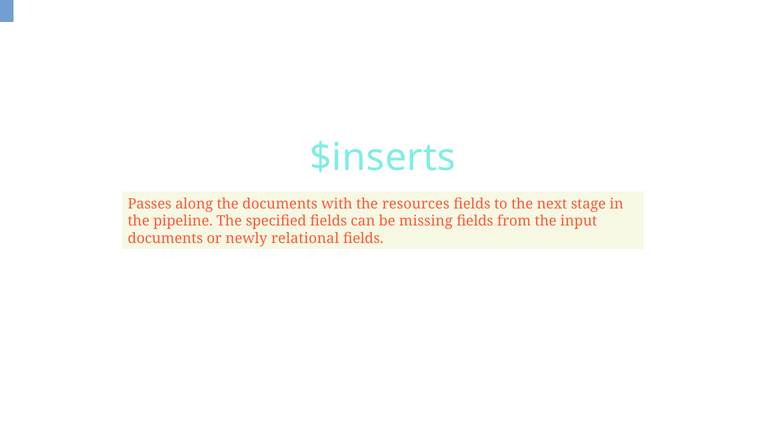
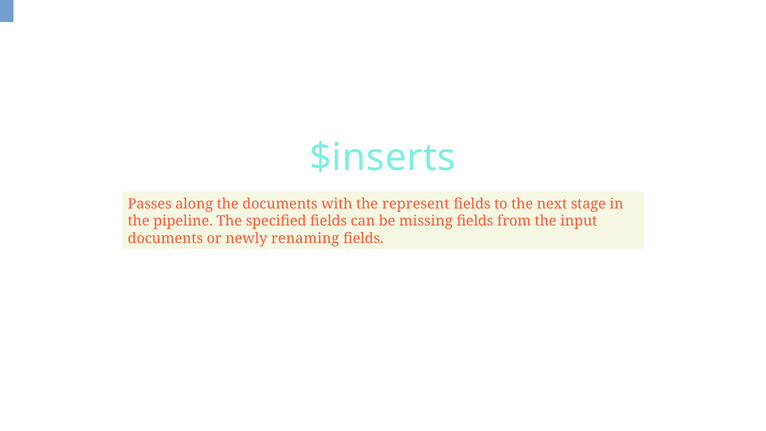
resources: resources -> represent
relational: relational -> renaming
